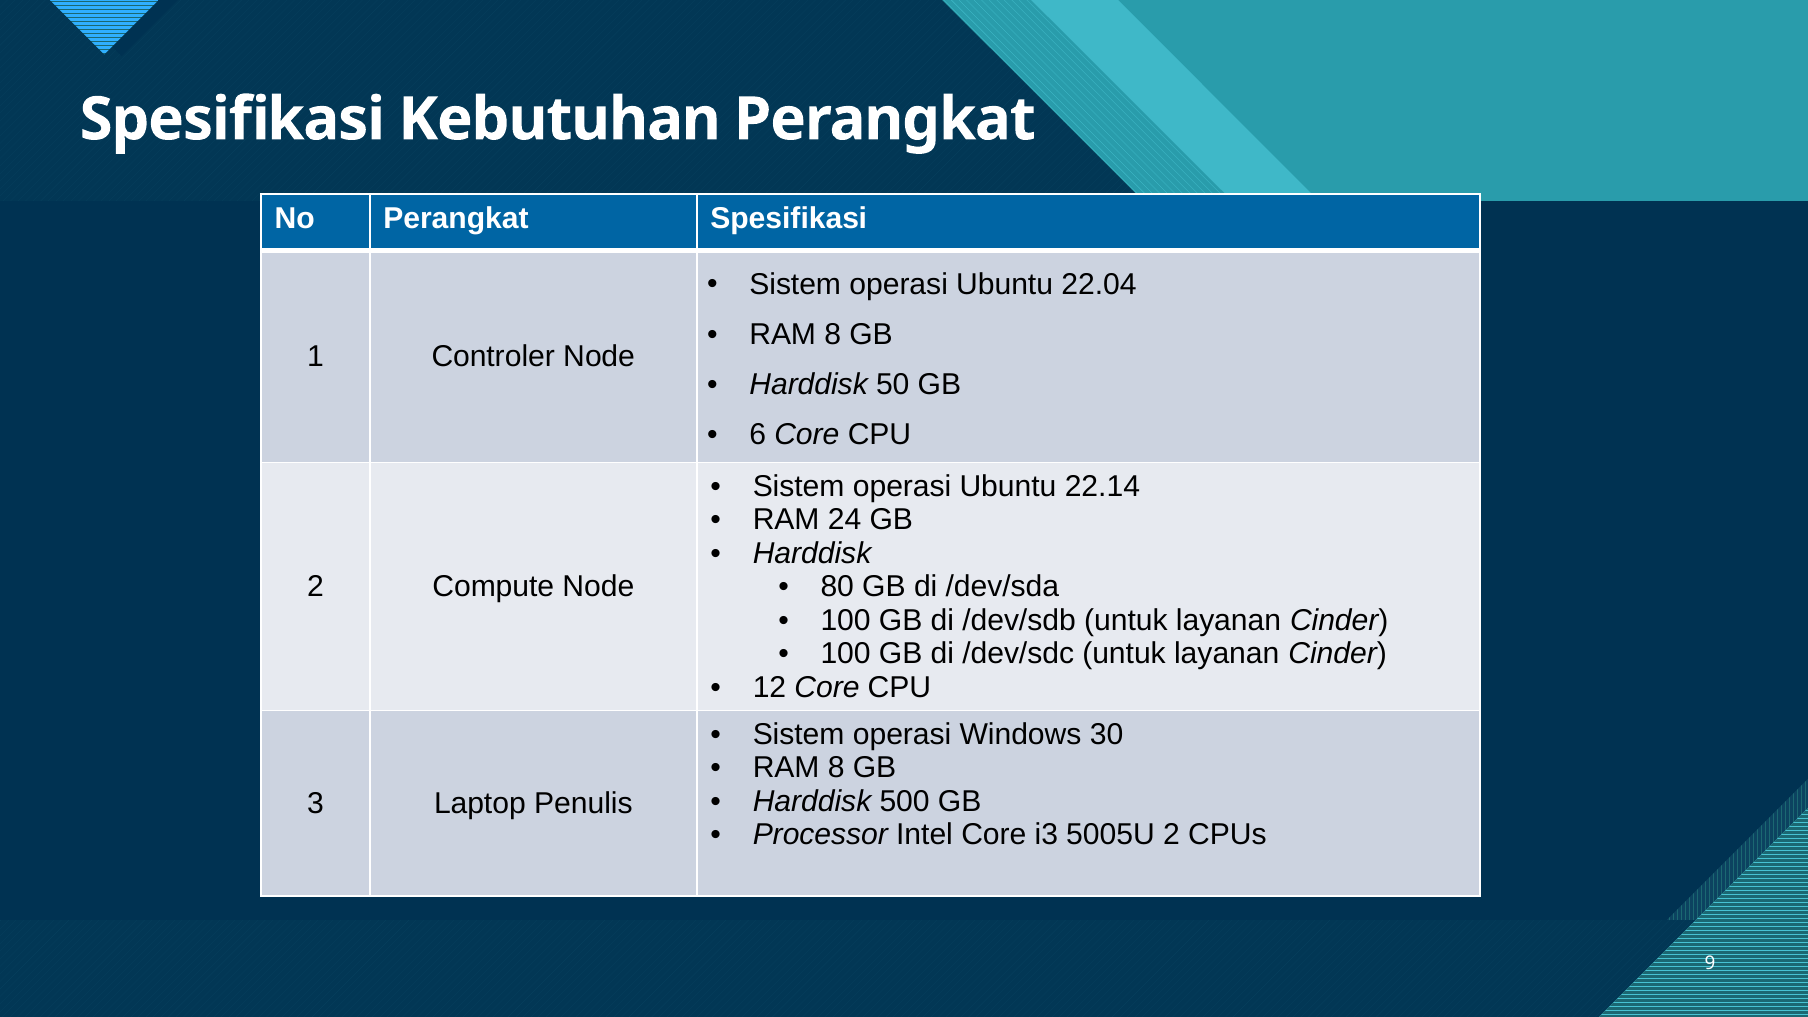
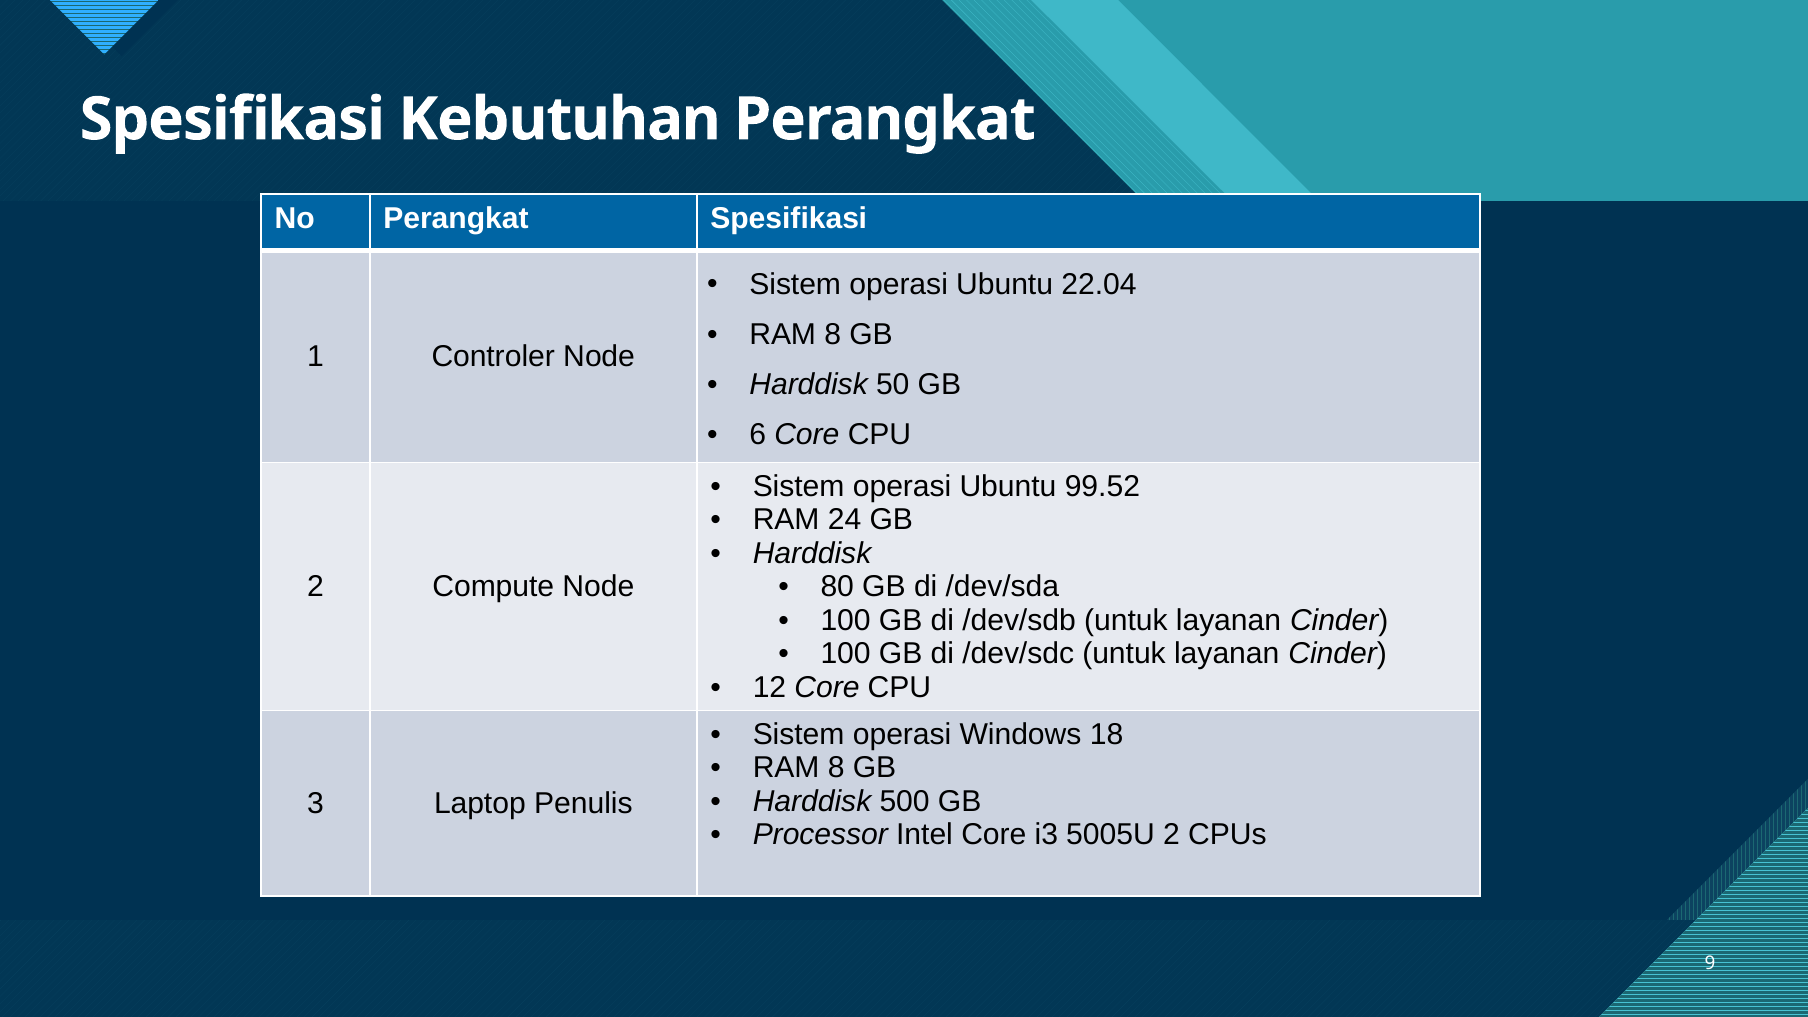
22.14: 22.14 -> 99.52
30: 30 -> 18
